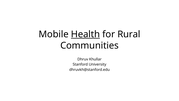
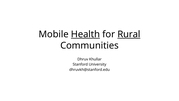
Rural underline: none -> present
